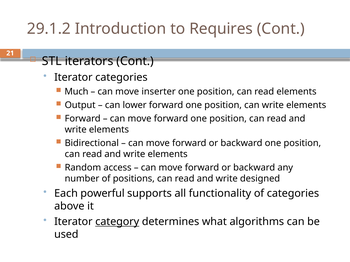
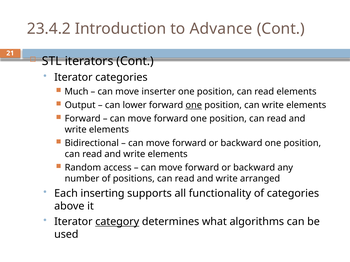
29.1.2: 29.1.2 -> 23.4.2
Requires: Requires -> Advance
one at (194, 105) underline: none -> present
designed: designed -> arranged
powerful: powerful -> inserting
